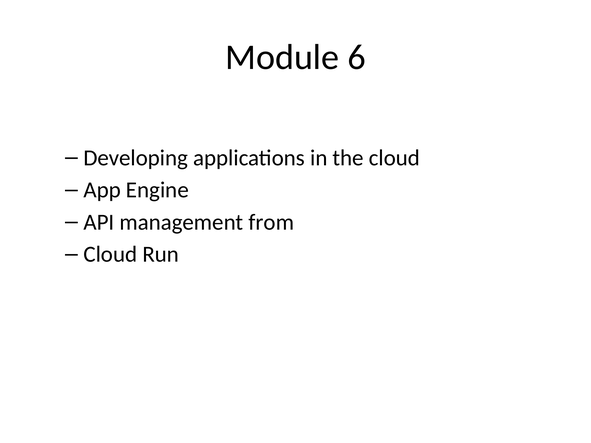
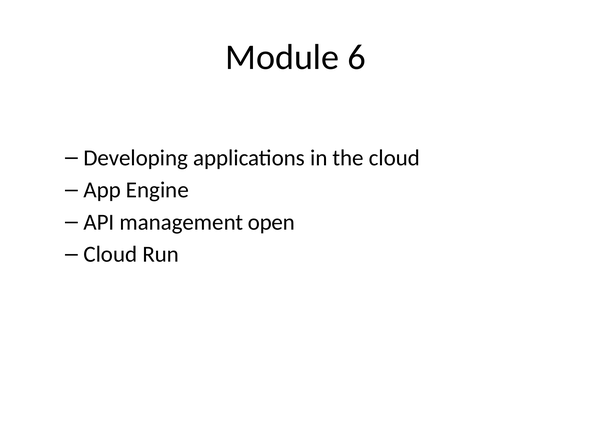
from: from -> open
